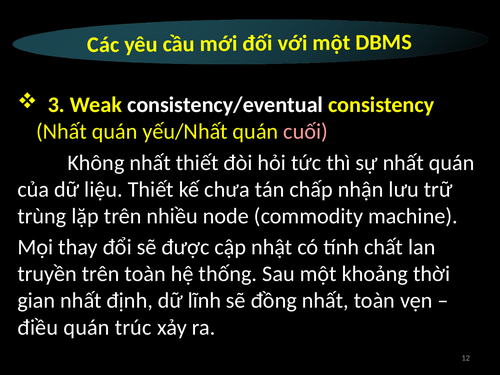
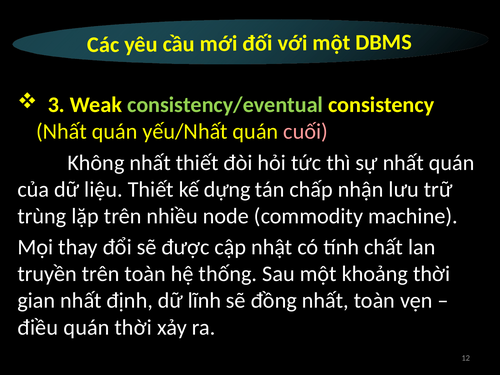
consistency/eventual colour: white -> light green
chưa: chưa -> dựng
quán trúc: trúc -> thời
